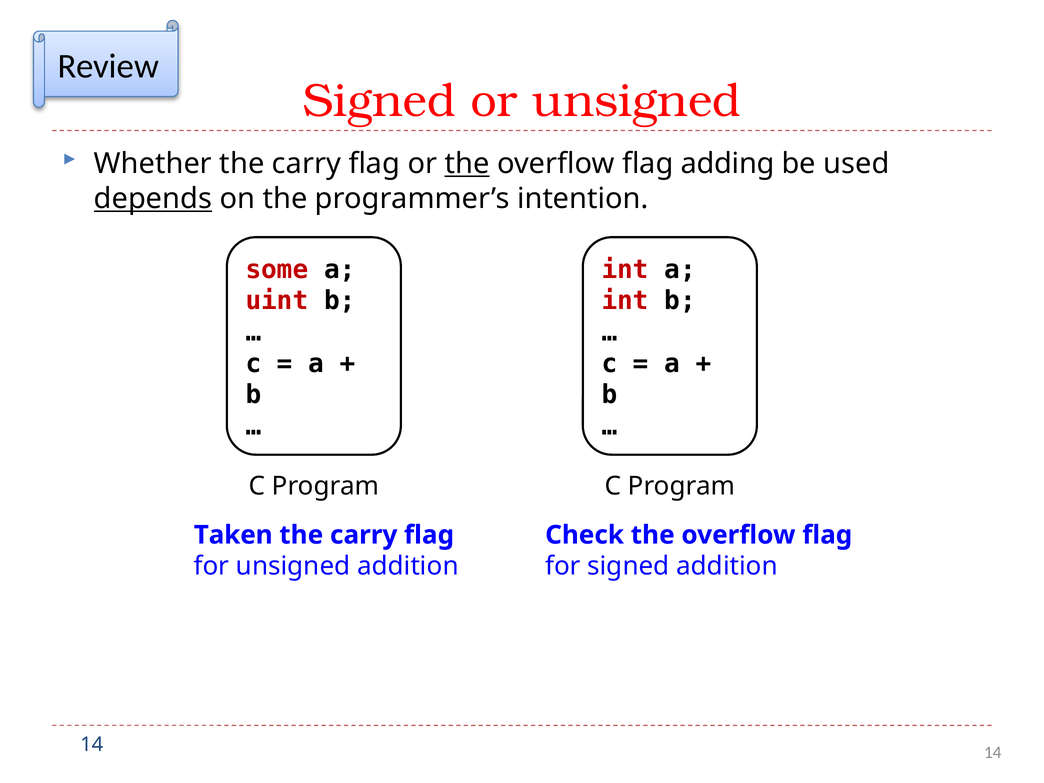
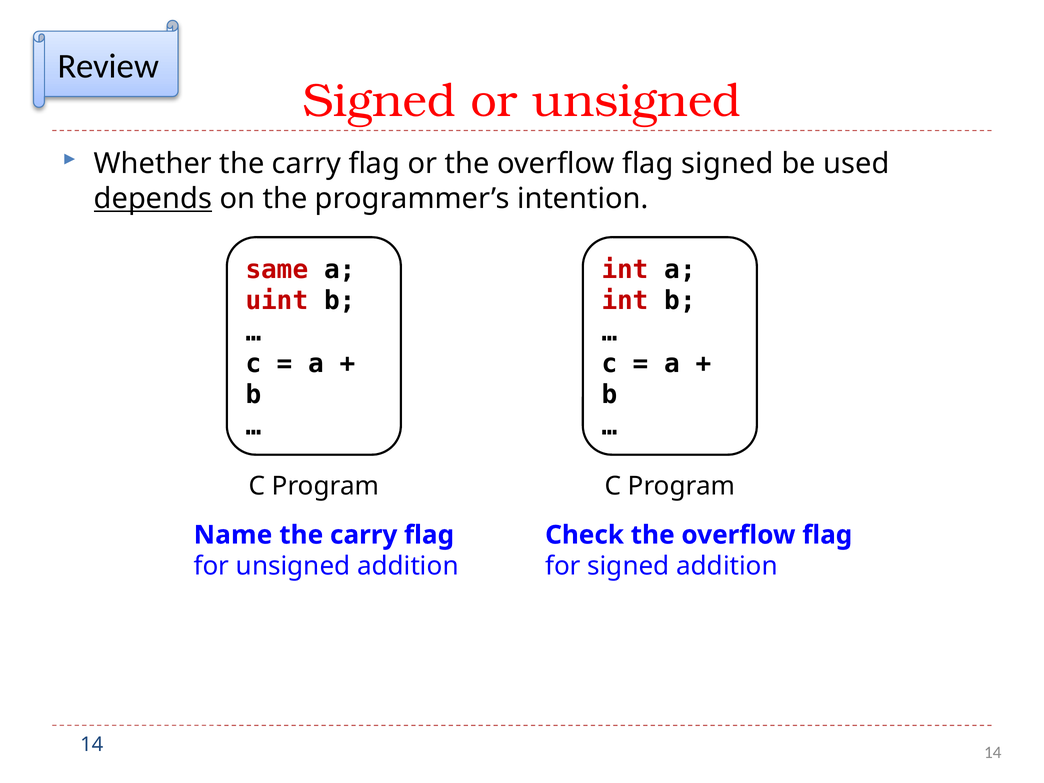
the at (467, 164) underline: present -> none
flag adding: adding -> signed
some: some -> same
Taken: Taken -> Name
